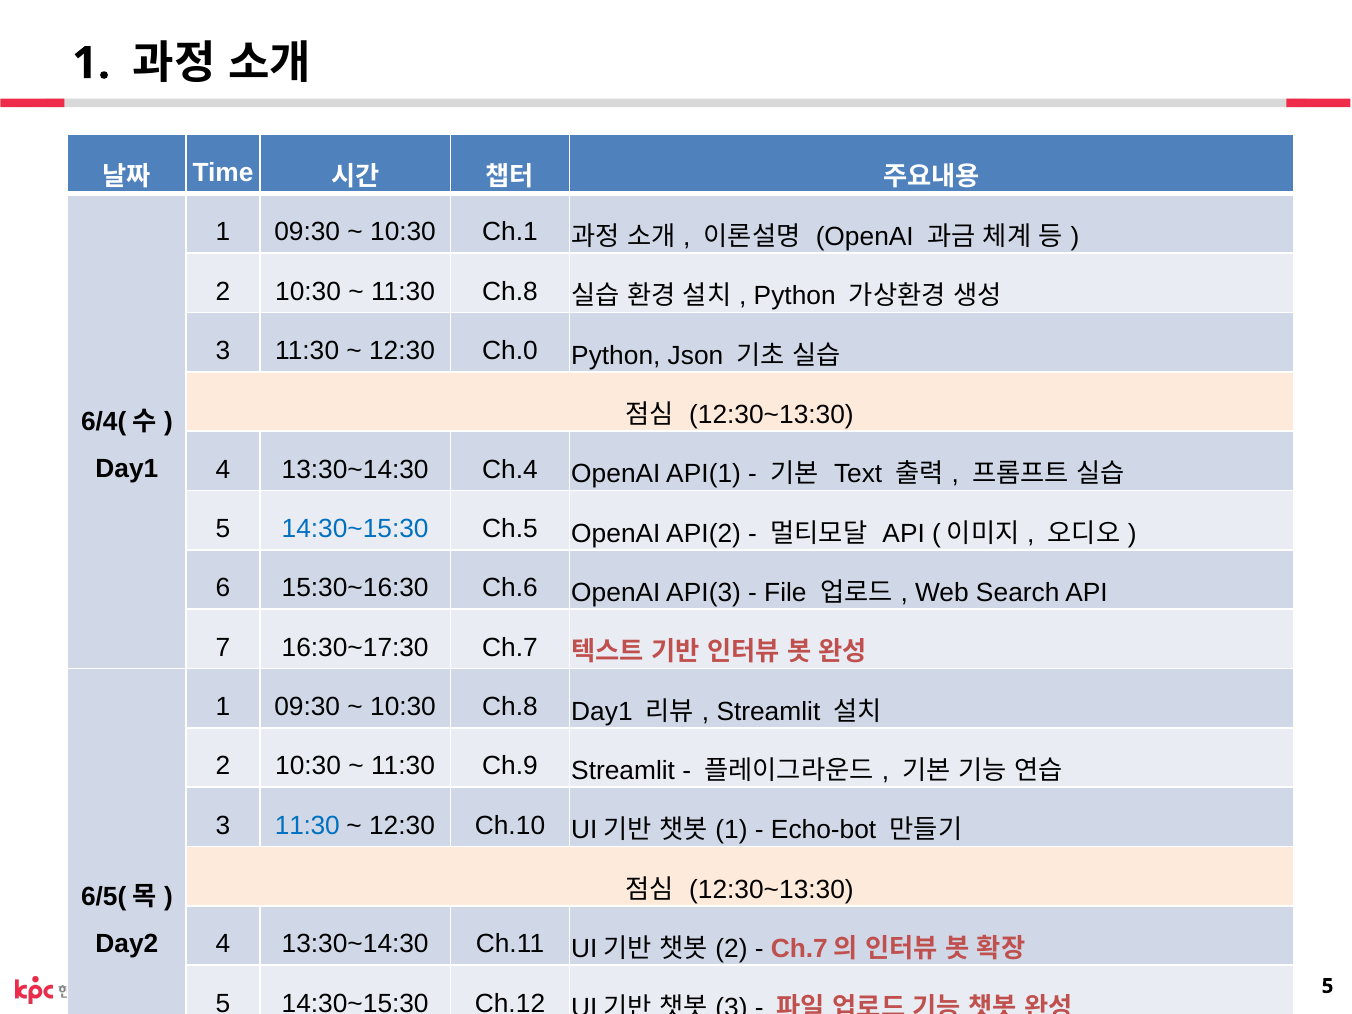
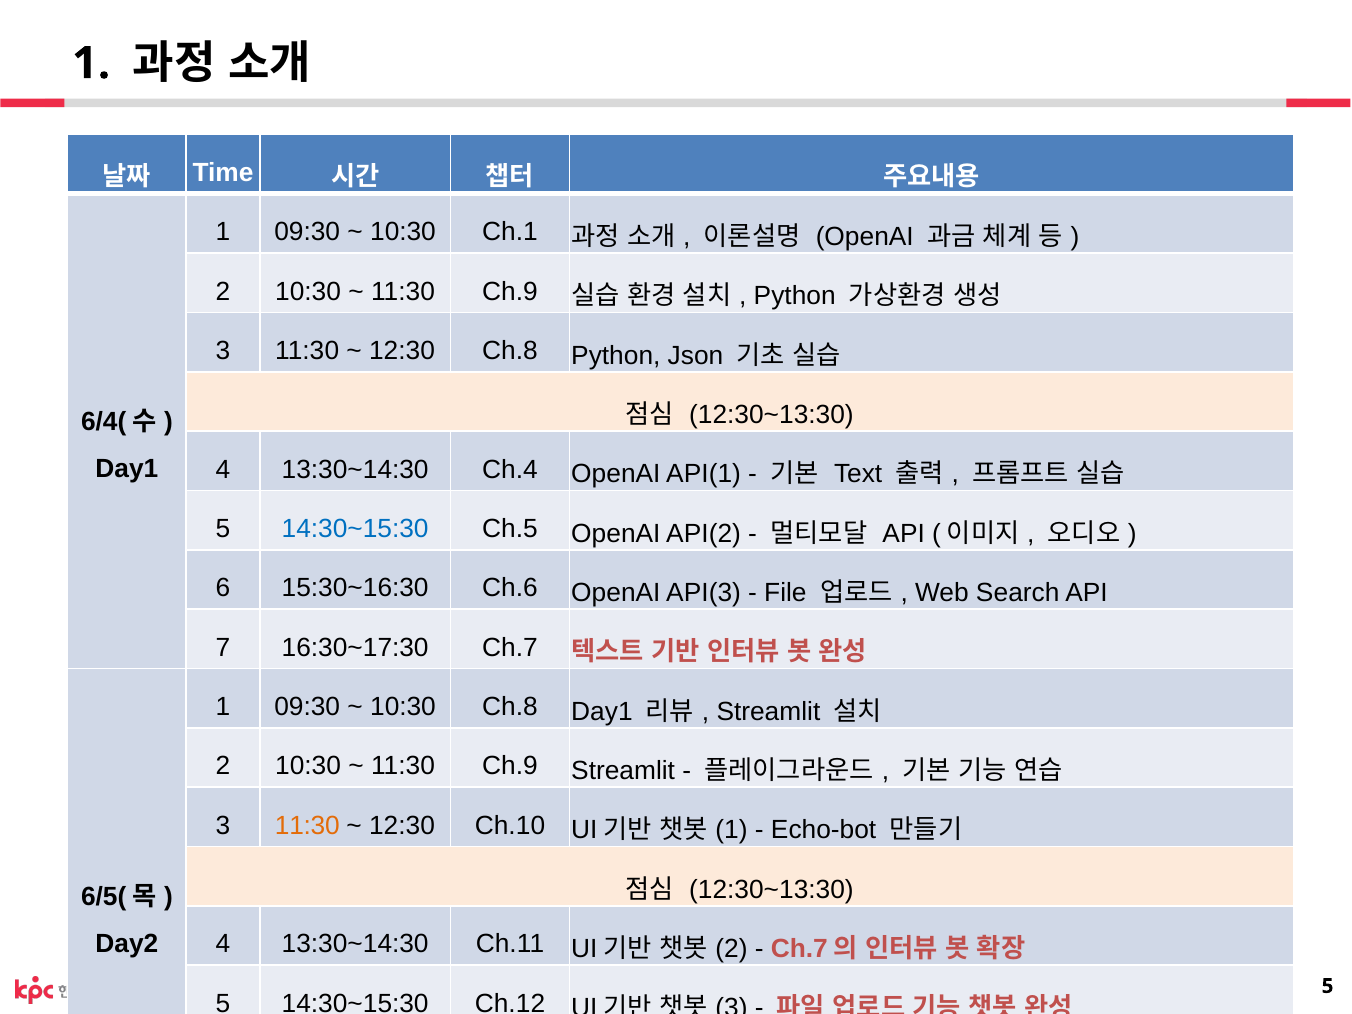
Ch.8 at (510, 291): Ch.8 -> Ch.9
12:30 Ch.0: Ch.0 -> Ch.8
11:30 at (307, 826) colour: blue -> orange
